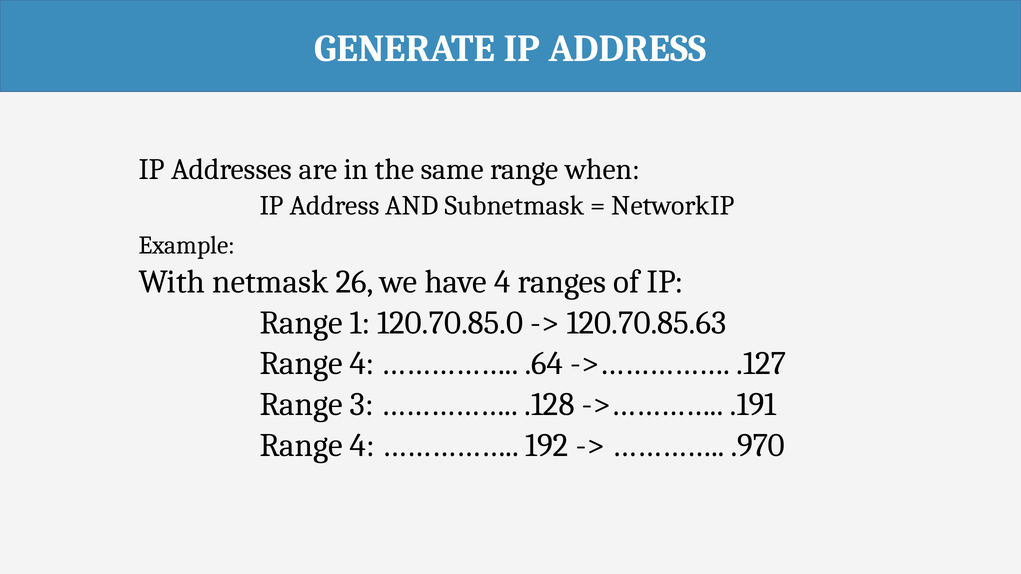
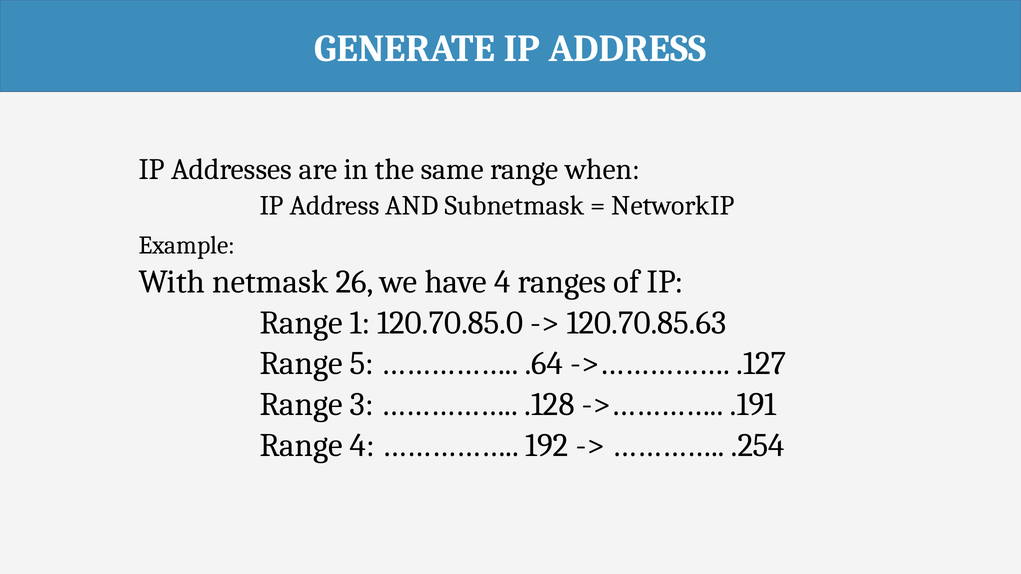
4 at (362, 364): 4 -> 5
.970: .970 -> .254
